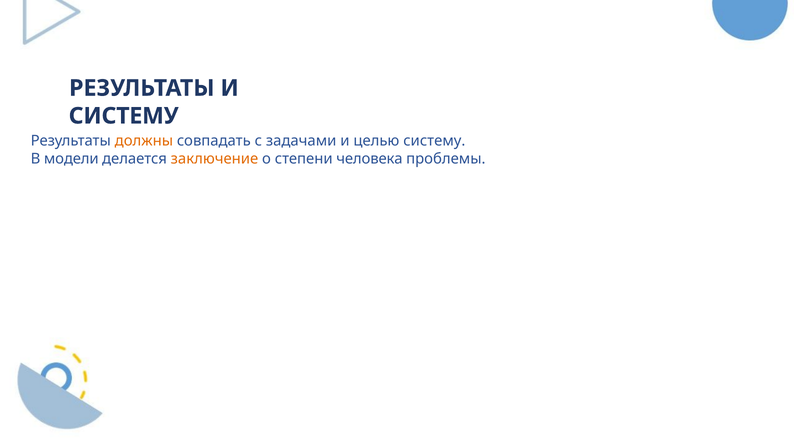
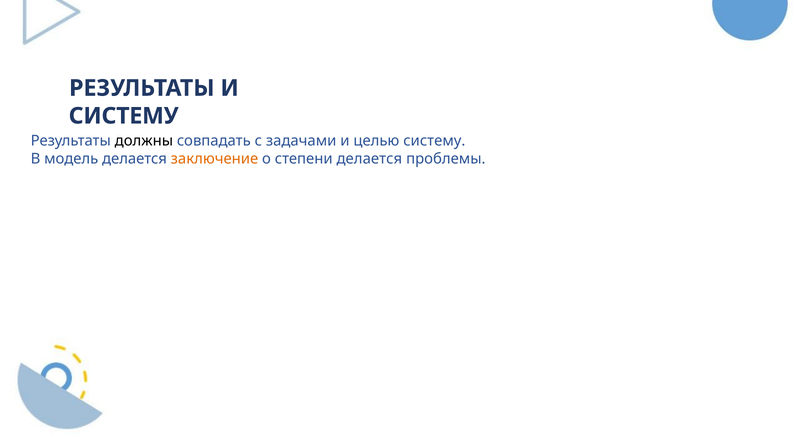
должны colour: orange -> black
модели: модели -> модель
степени человека: человека -> делается
